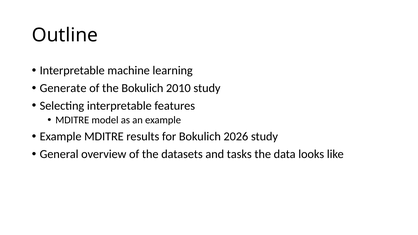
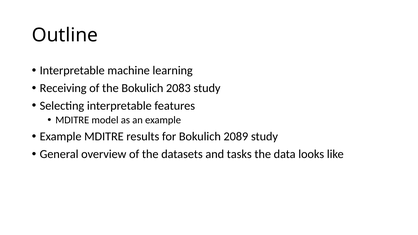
Generate: Generate -> Receiving
2010: 2010 -> 2083
2026: 2026 -> 2089
